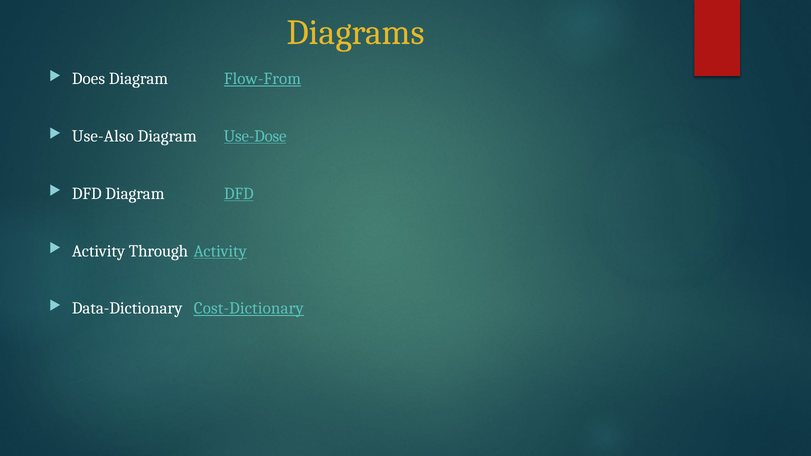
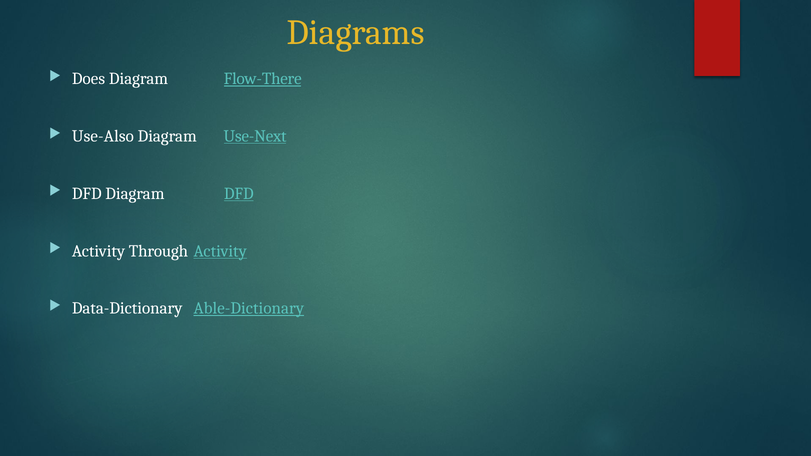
Flow-From: Flow-From -> Flow-There
Use-Dose: Use-Dose -> Use-Next
Cost-Dictionary: Cost-Dictionary -> Able-Dictionary
